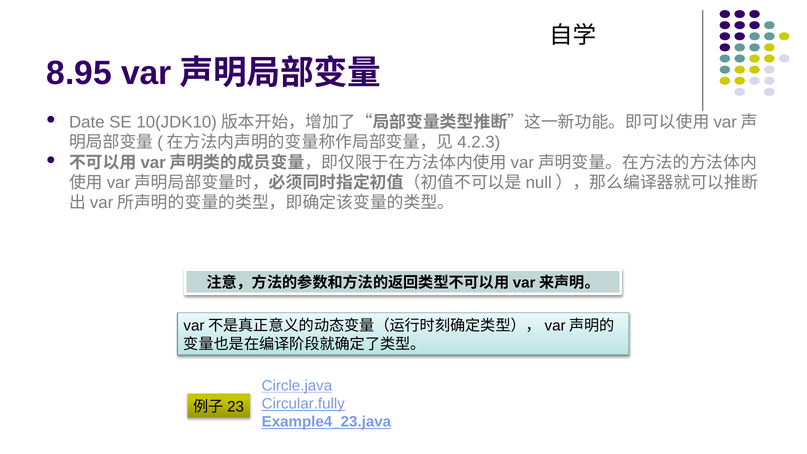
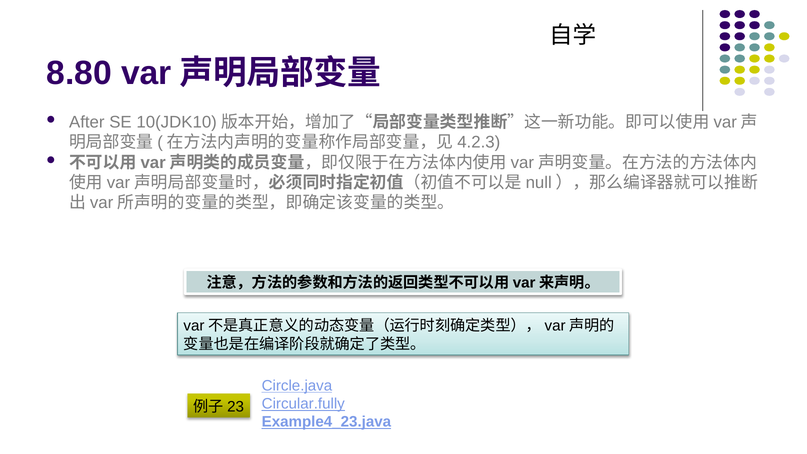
8.95: 8.95 -> 8.80
Date: Date -> After
